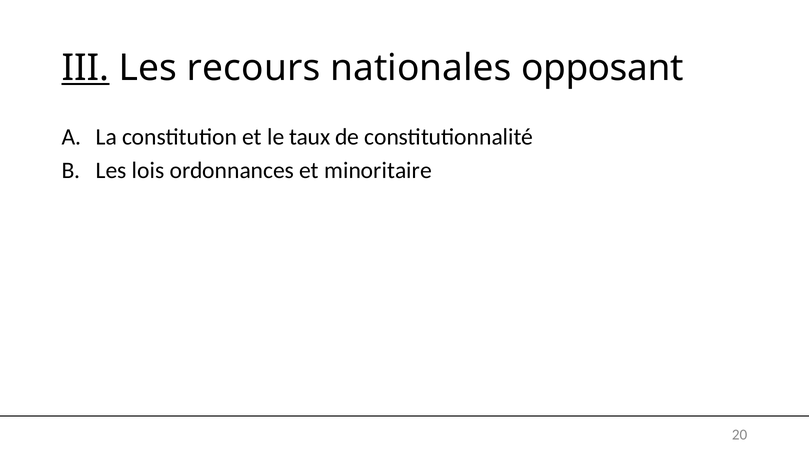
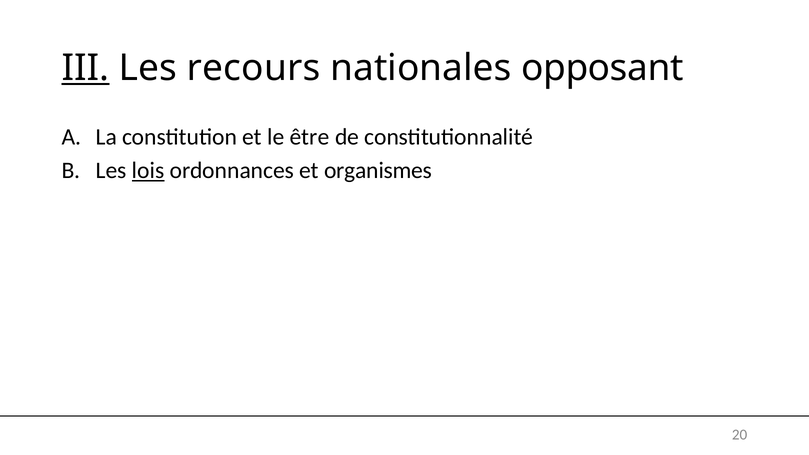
taux: taux -> être
lois underline: none -> present
minoritaire: minoritaire -> organismes
